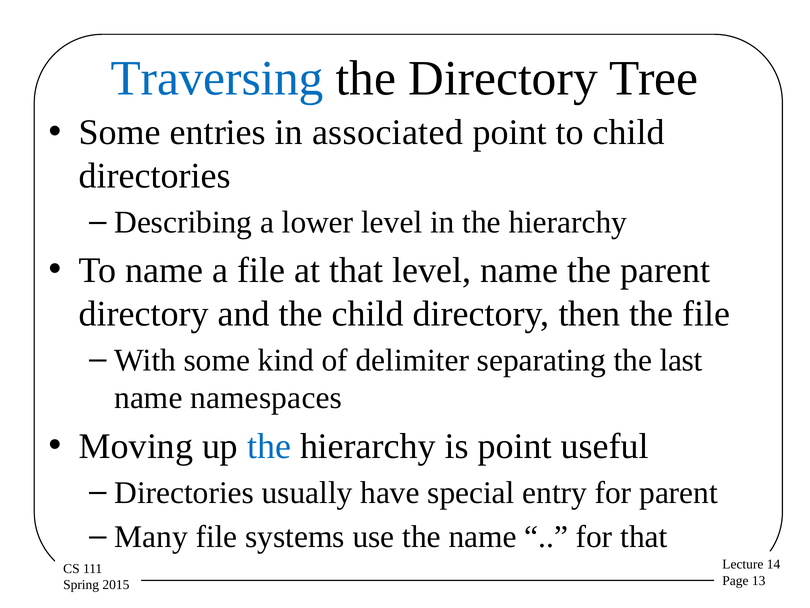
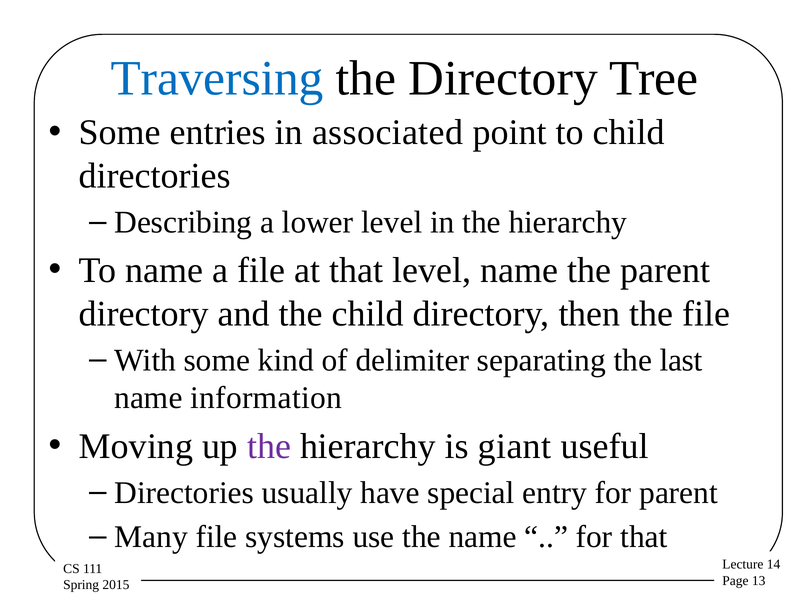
namespaces: namespaces -> information
the at (269, 446) colour: blue -> purple
is point: point -> giant
